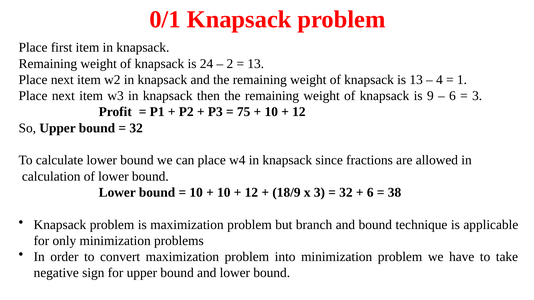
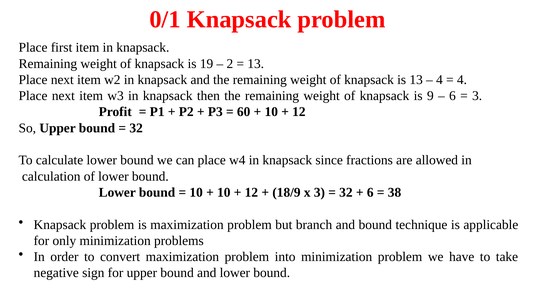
24: 24 -> 19
1 at (462, 80): 1 -> 4
75: 75 -> 60
